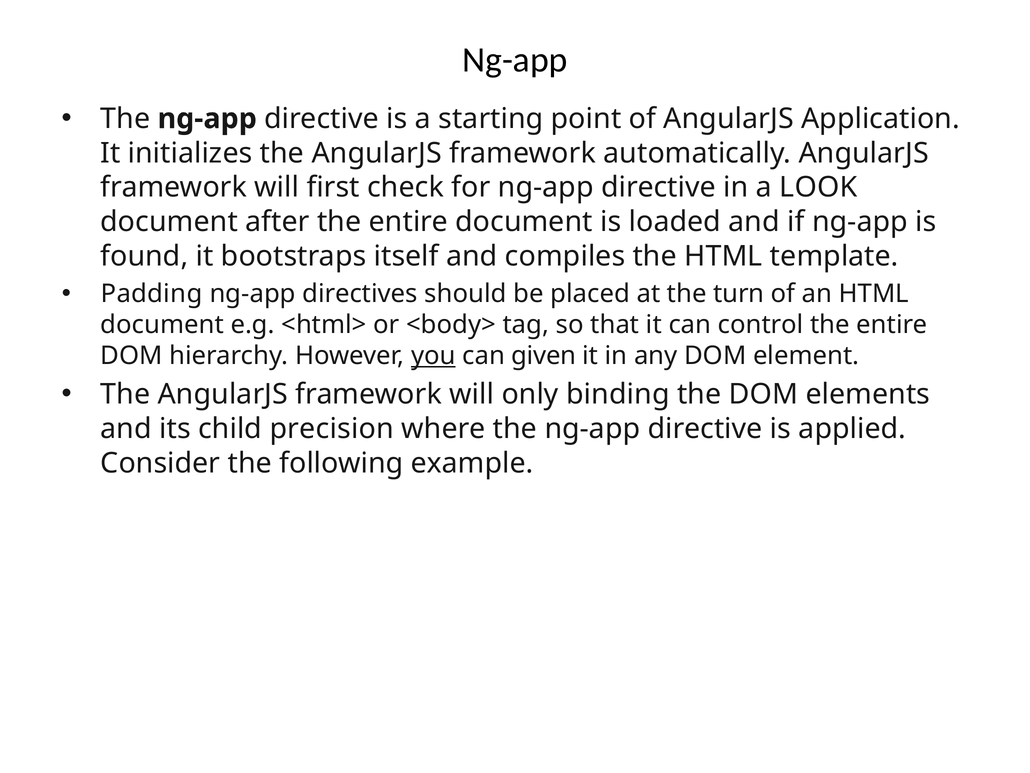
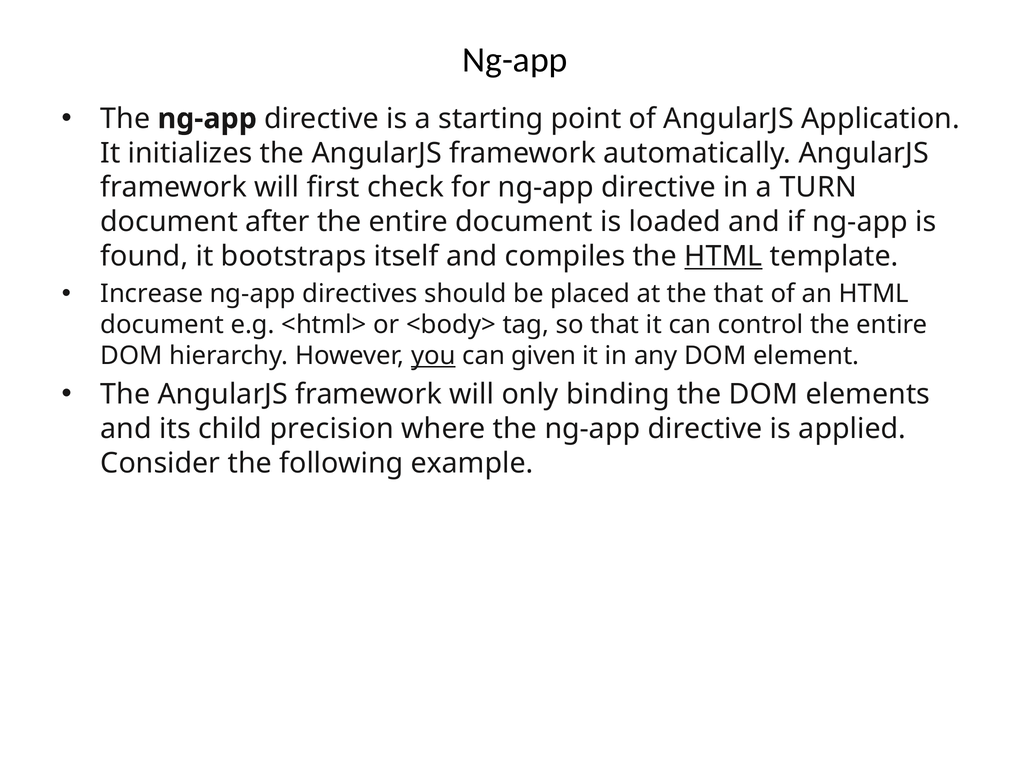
LOOK: LOOK -> TURN
HTML at (723, 256) underline: none -> present
Padding: Padding -> Increase
the turn: turn -> that
